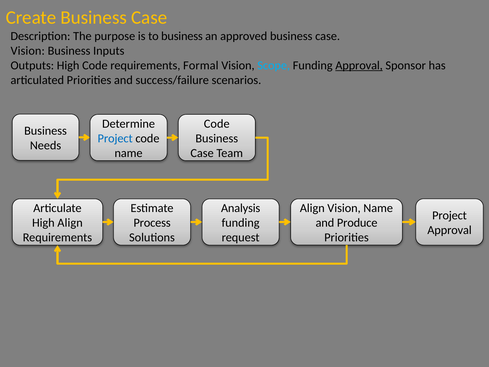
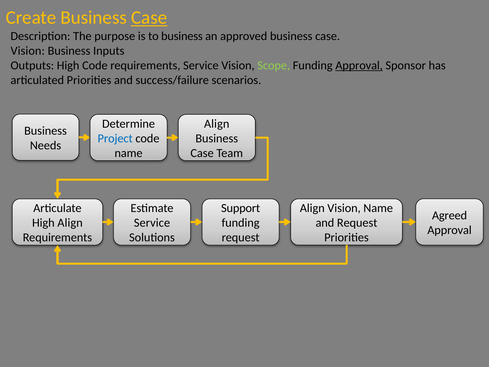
Case at (149, 18) underline: none -> present
requirements Formal: Formal -> Service
Scope colour: light blue -> light green
Code at (217, 124): Code -> Align
Analysis: Analysis -> Support
Project at (450, 215): Project -> Agreed
and Produce: Produce -> Request
Process at (152, 223): Process -> Service
